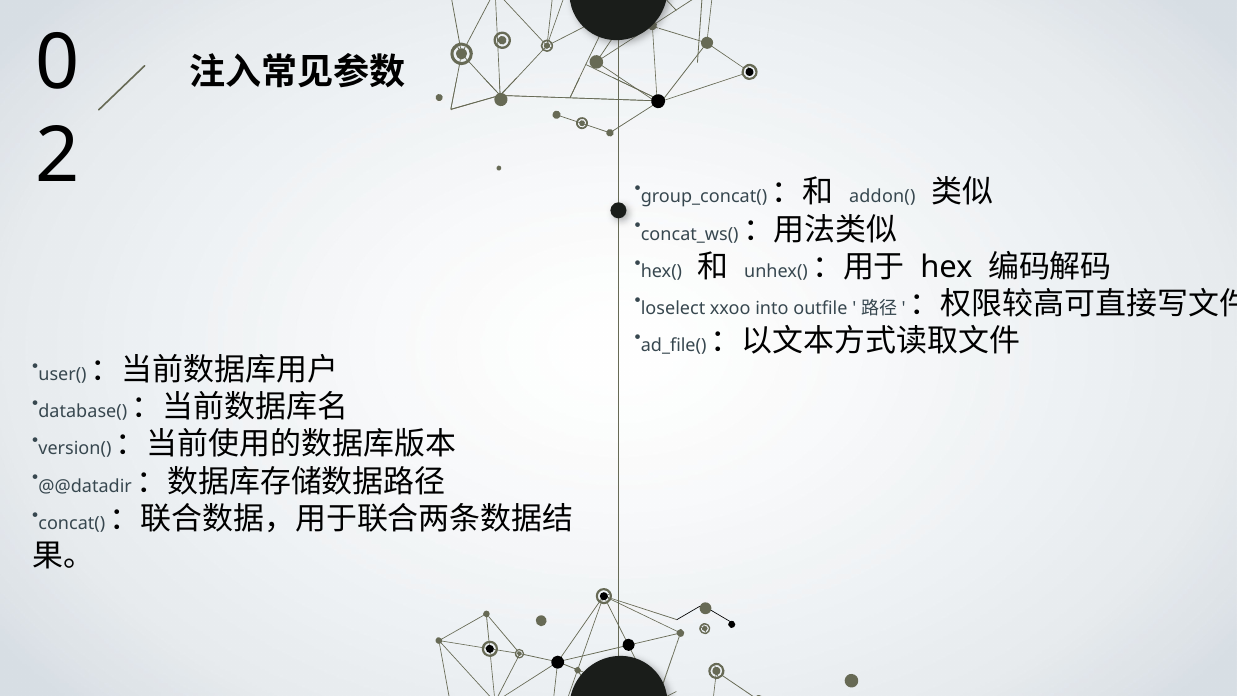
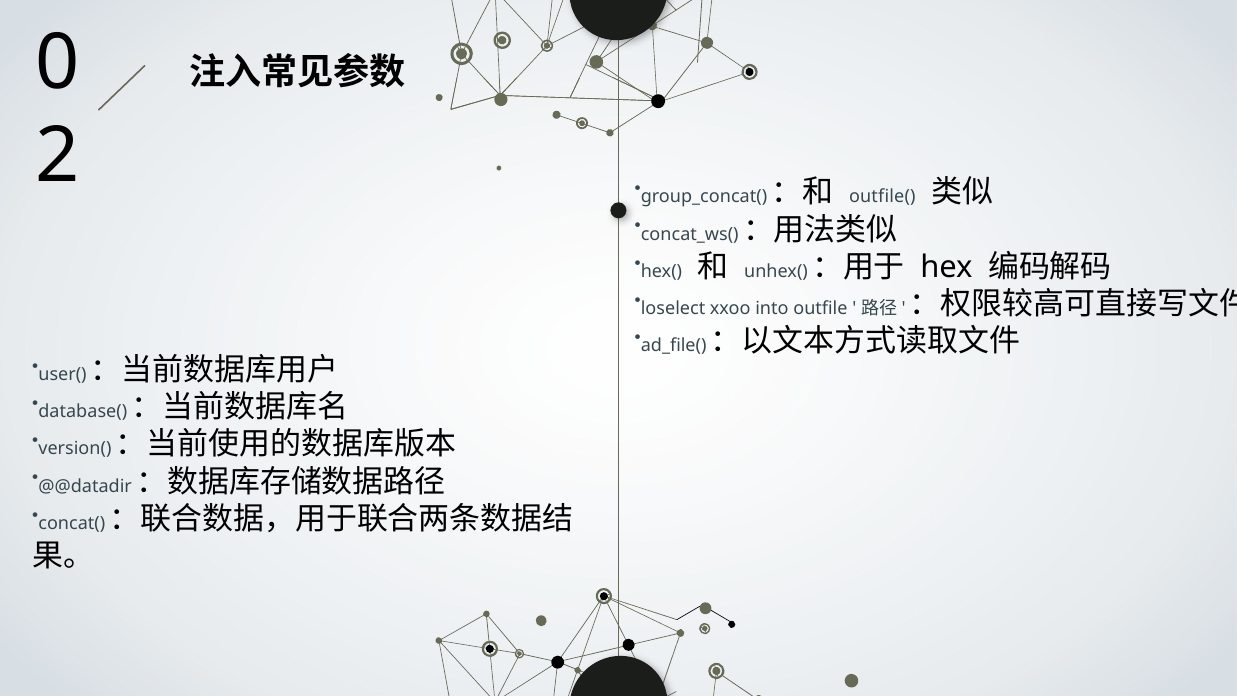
addon(: addon( -> outfile(
